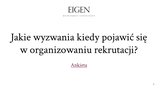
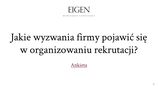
kiedy: kiedy -> firmy
